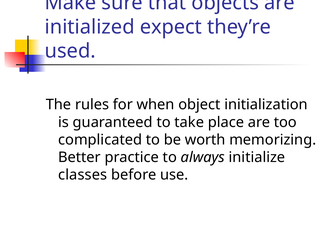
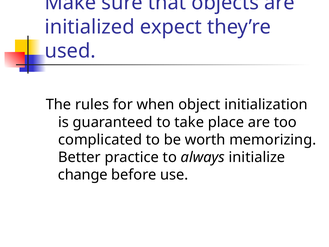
classes: classes -> change
